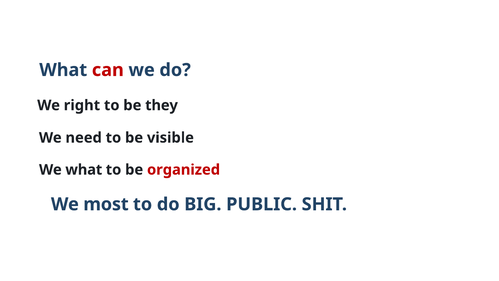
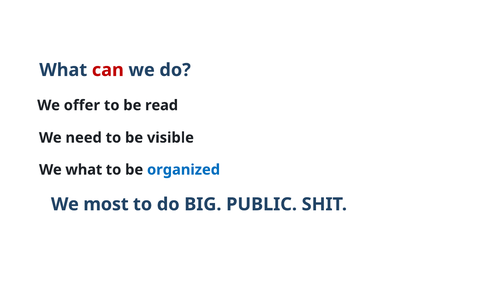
right: right -> offer
they: they -> read
organized colour: red -> blue
